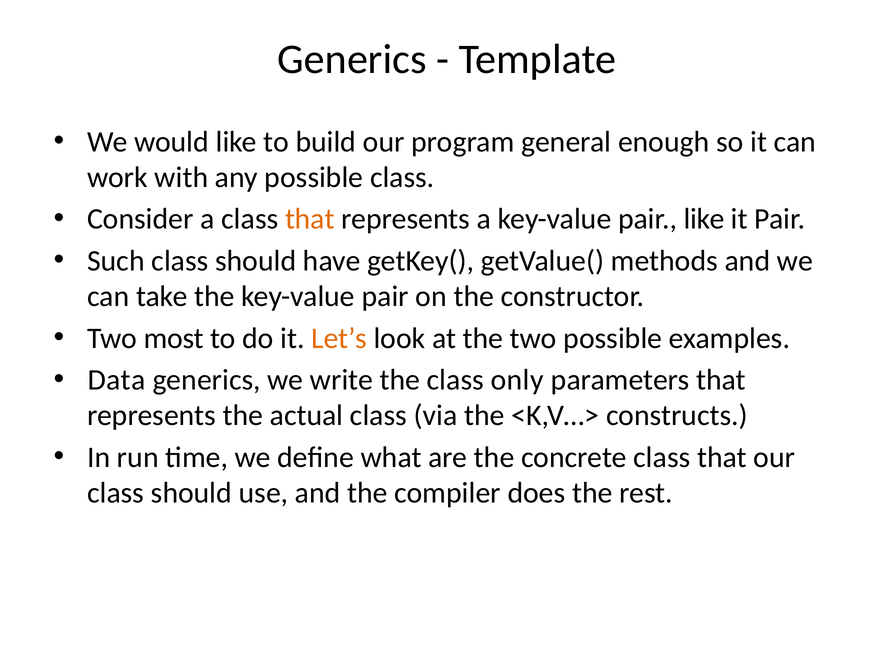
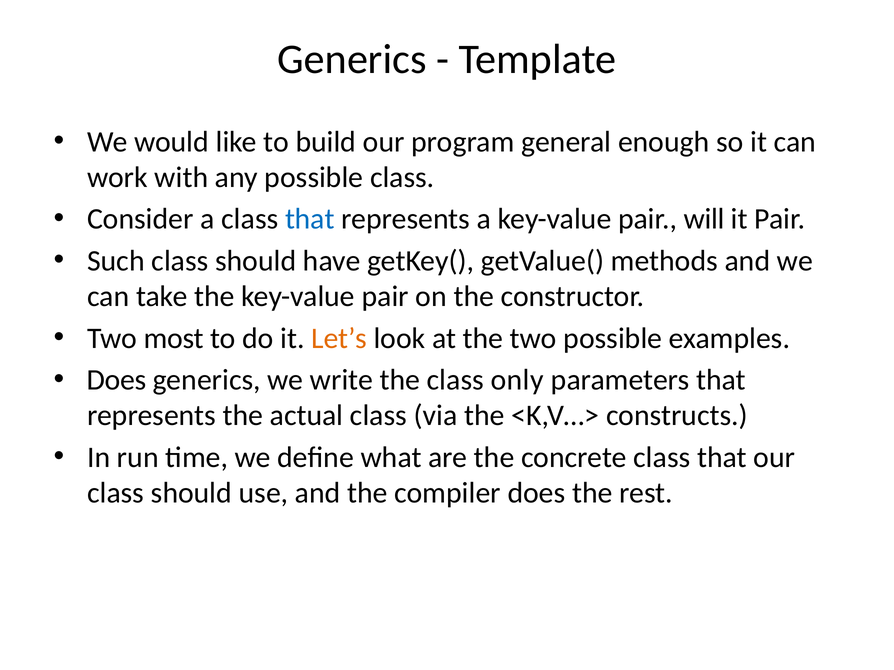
that at (310, 219) colour: orange -> blue
pair like: like -> will
Data at (116, 380): Data -> Does
